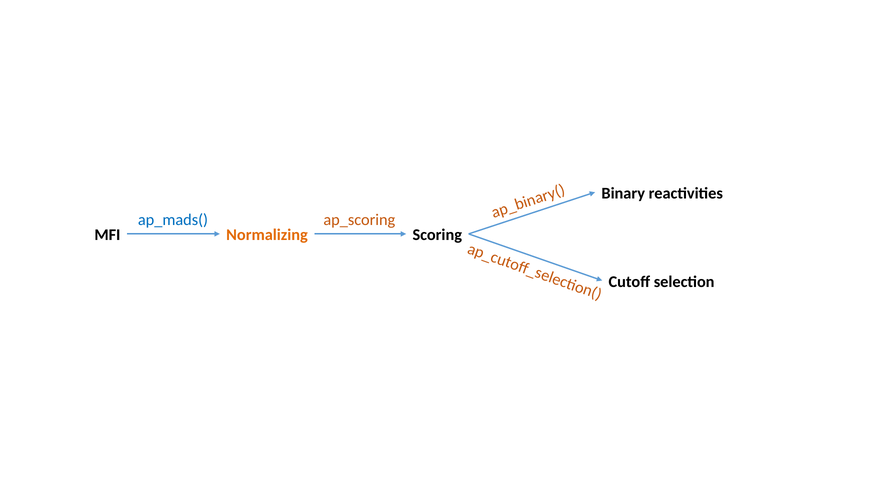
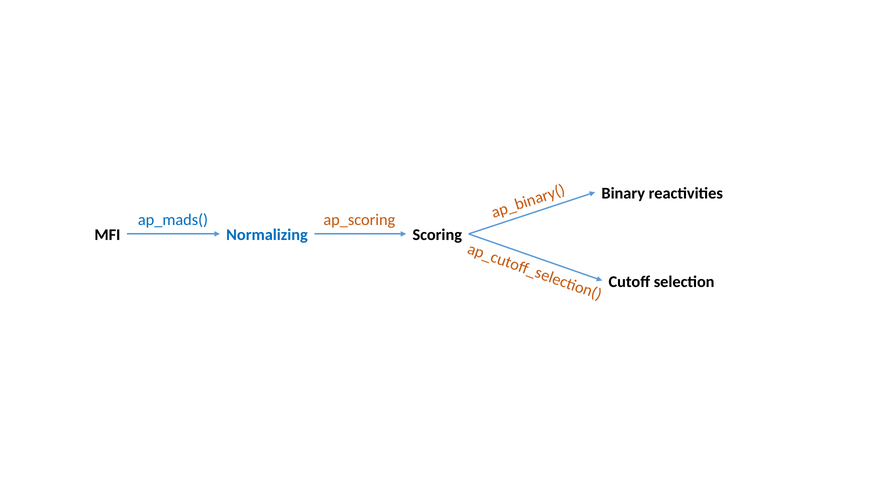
Normalizing colour: orange -> blue
